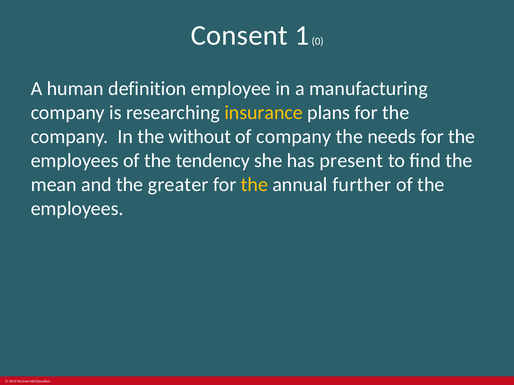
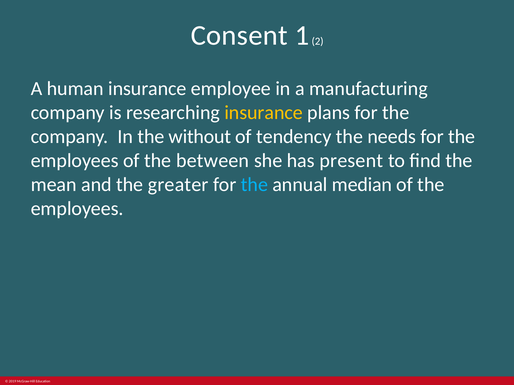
0: 0 -> 2
human definition: definition -> insurance
of company: company -> tendency
tendency: tendency -> between
the at (254, 185) colour: yellow -> light blue
further: further -> median
